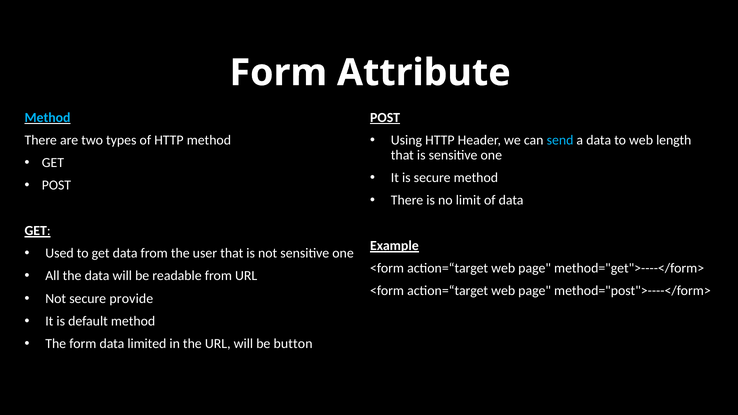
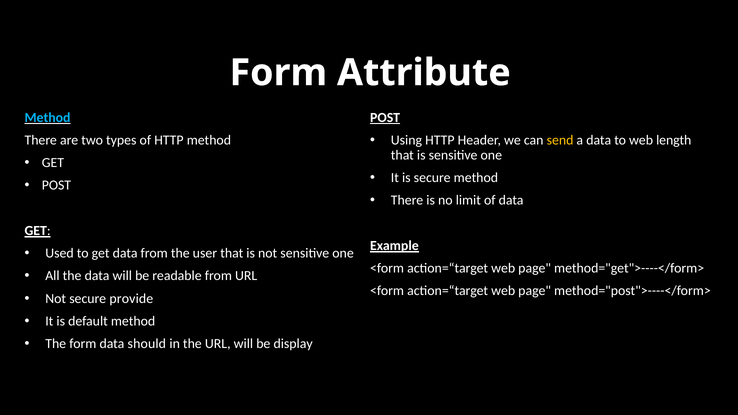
send colour: light blue -> yellow
limited: limited -> should
button: button -> display
